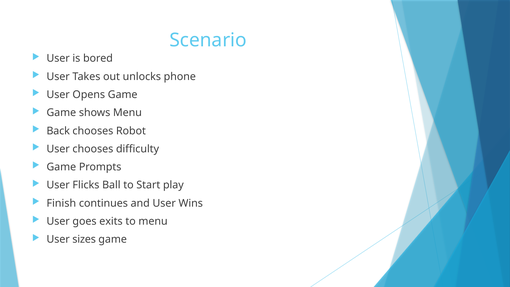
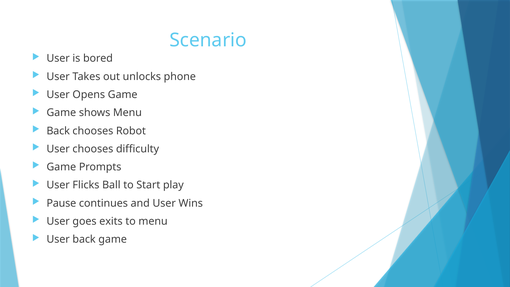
Finish: Finish -> Pause
User sizes: sizes -> back
